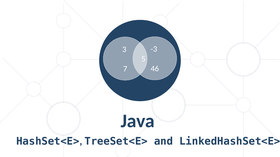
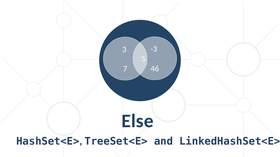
Java: Java -> Else
